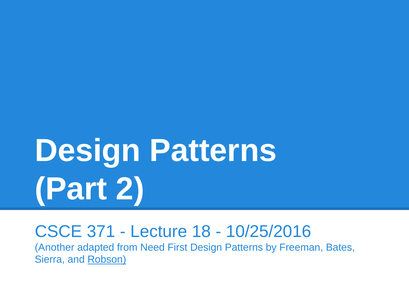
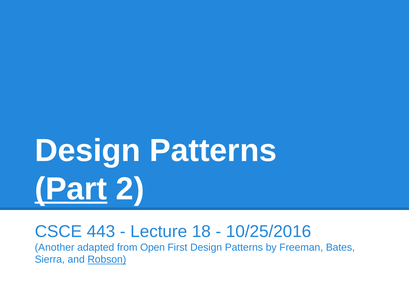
Part underline: none -> present
371: 371 -> 443
Need: Need -> Open
